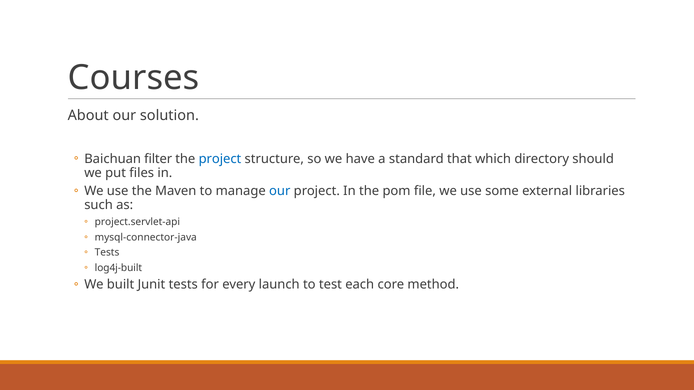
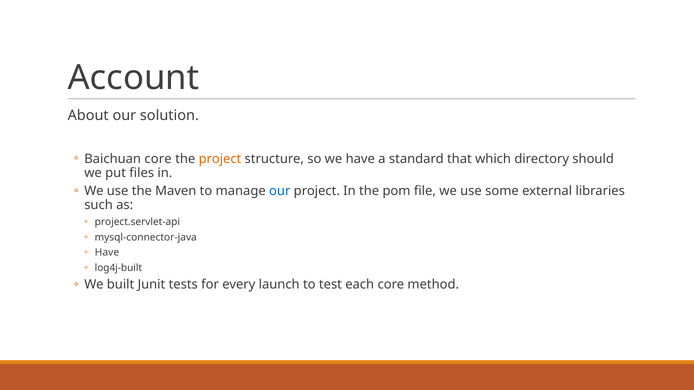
Courses: Courses -> Account
Baichuan filter: filter -> core
project at (220, 159) colour: blue -> orange
Tests at (107, 253): Tests -> Have
